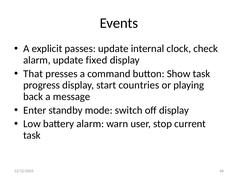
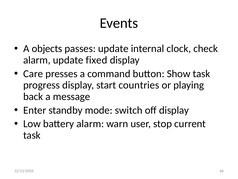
explicit: explicit -> objects
That: That -> Care
